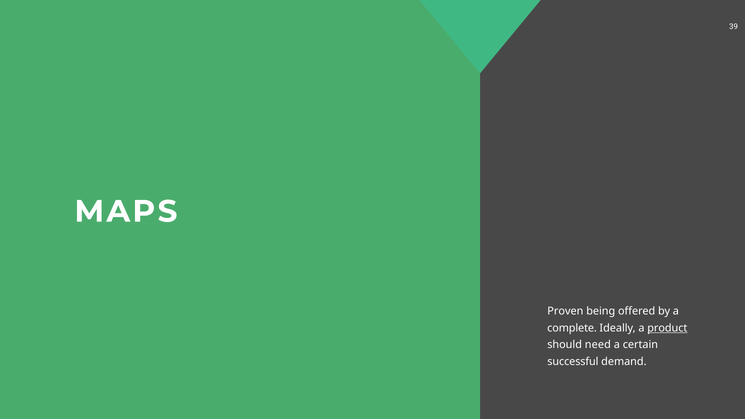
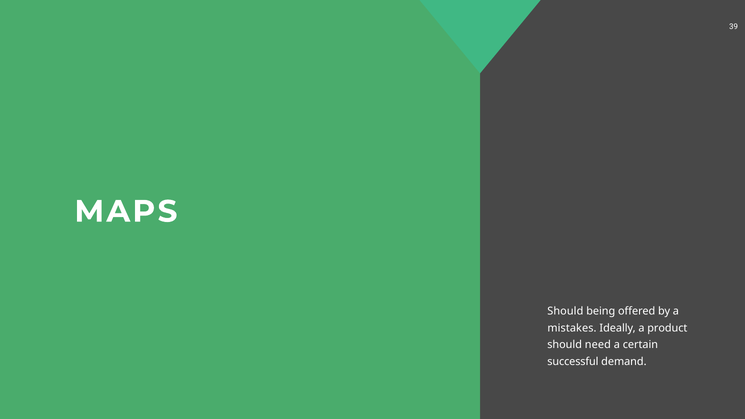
Proven at (565, 312): Proven -> Should
complete: complete -> mistakes
product underline: present -> none
